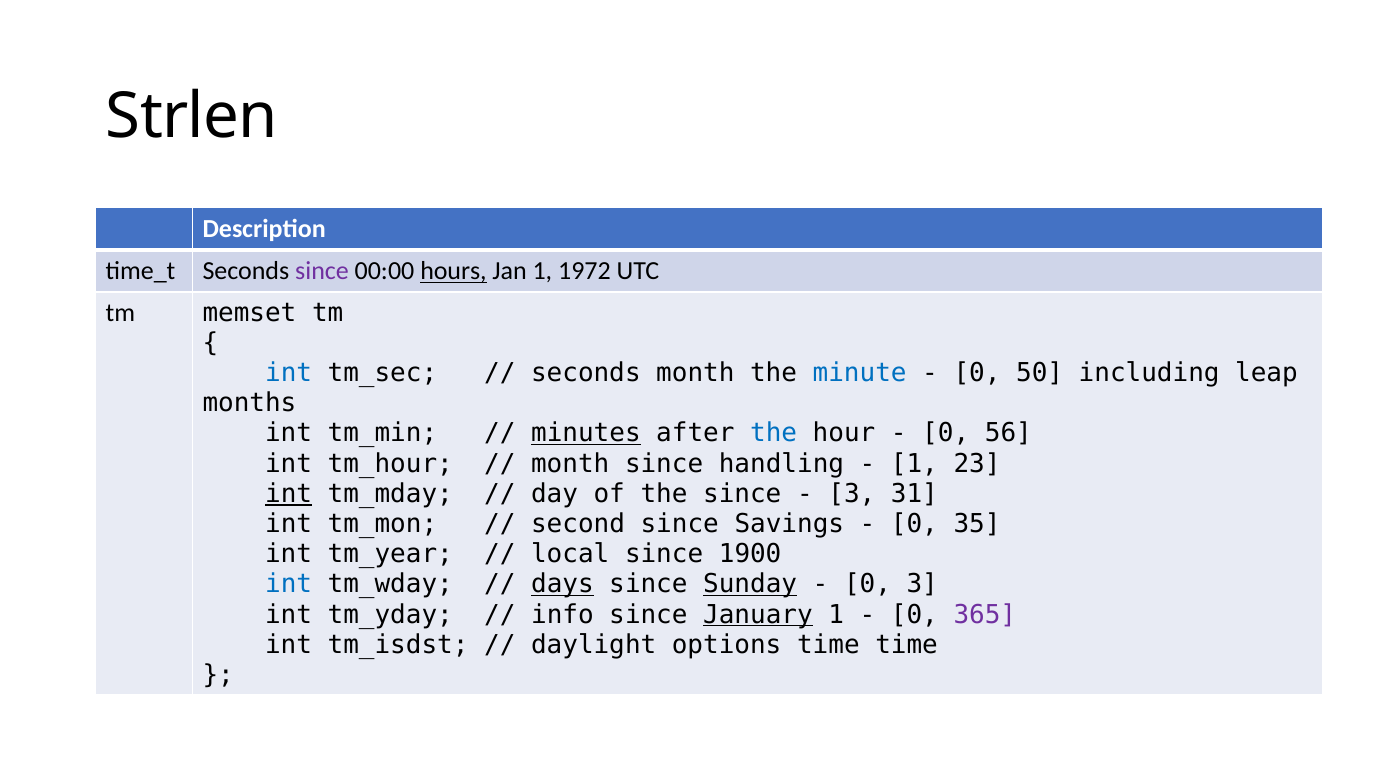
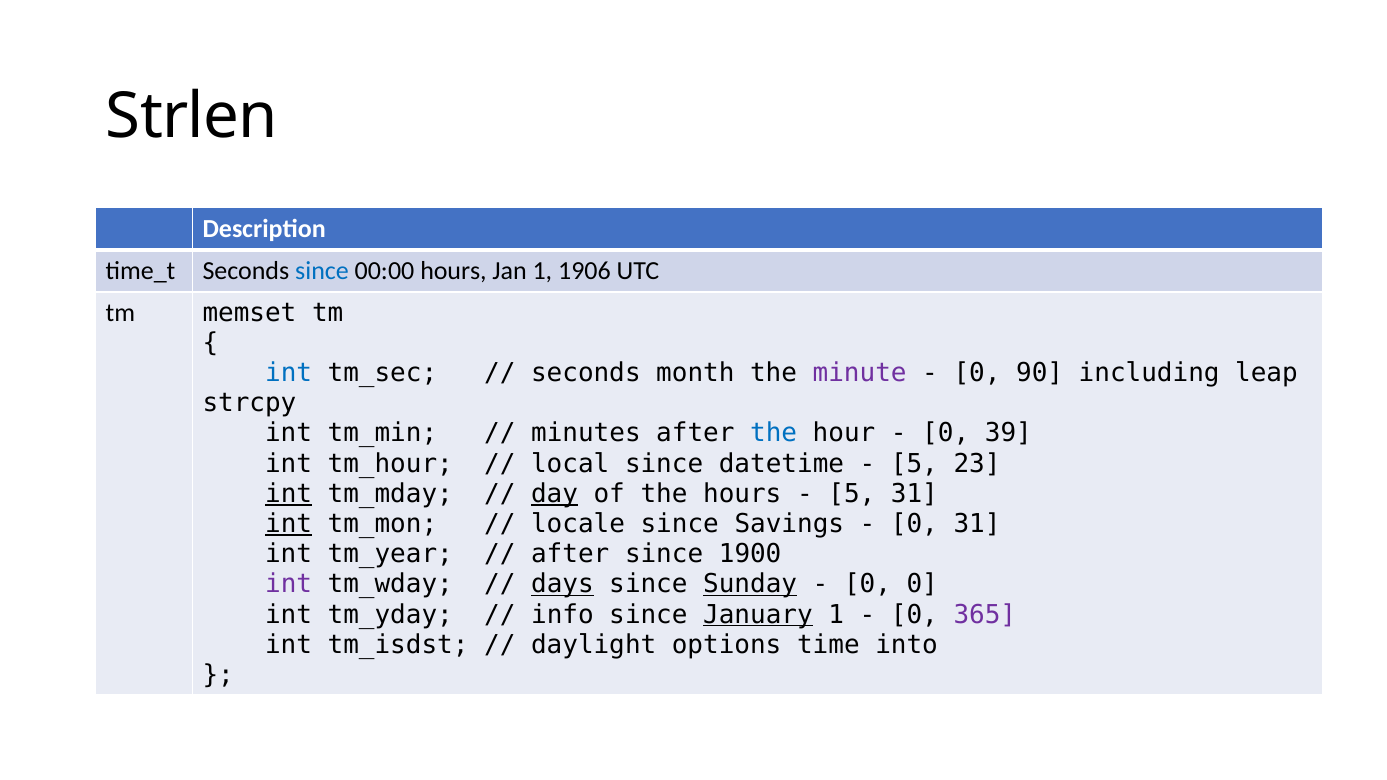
since at (322, 271) colour: purple -> blue
hours at (453, 271) underline: present -> none
1972: 1972 -> 1906
minute colour: blue -> purple
50: 50 -> 90
months: months -> strcpy
minutes underline: present -> none
56: 56 -> 39
month at (570, 464): month -> local
handling: handling -> datetime
1 at (914, 464): 1 -> 5
day underline: none -> present
the since: since -> hours
3 at (852, 494): 3 -> 5
int at (289, 524) underline: none -> present
second: second -> locale
0 35: 35 -> 31
local at (570, 554): local -> after
int at (289, 584) colour: blue -> purple
0 3: 3 -> 0
time time: time -> into
